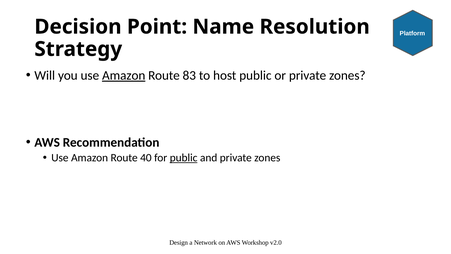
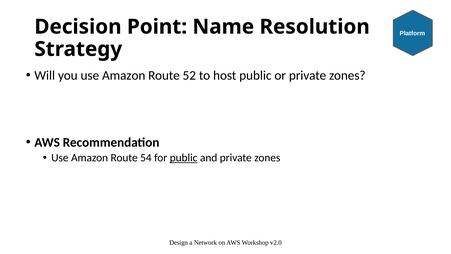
Amazon at (124, 75) underline: present -> none
83: 83 -> 52
40: 40 -> 54
